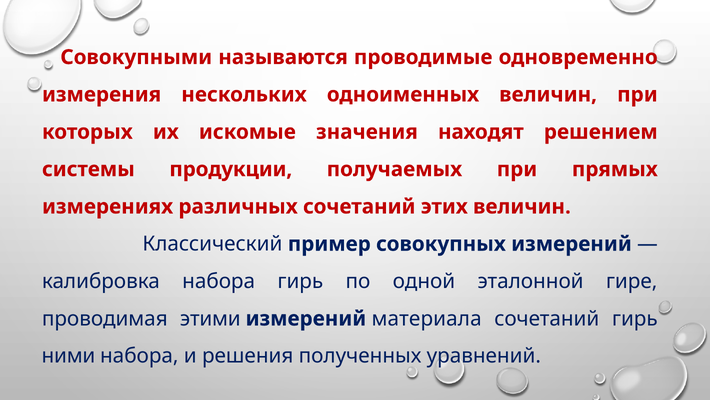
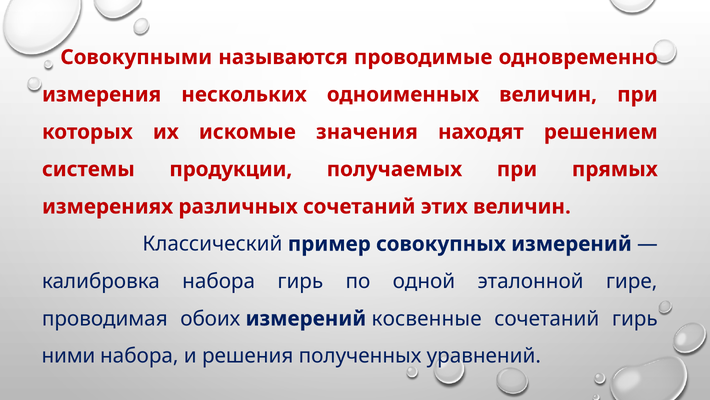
этими: этими -> обоих
материала: материала -> косвенные
